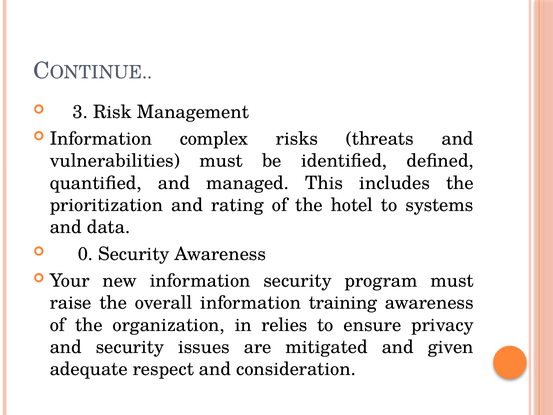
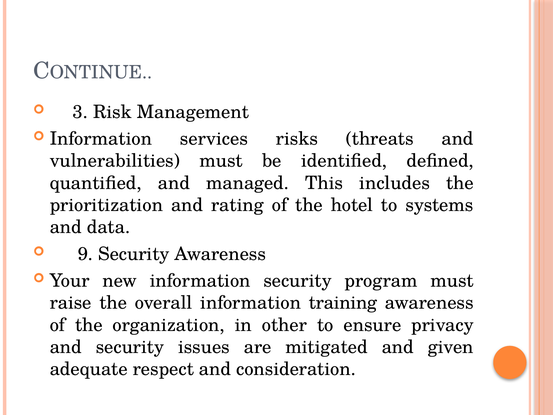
complex: complex -> services
0: 0 -> 9
relies: relies -> other
